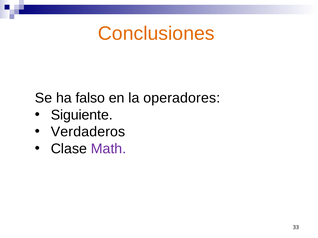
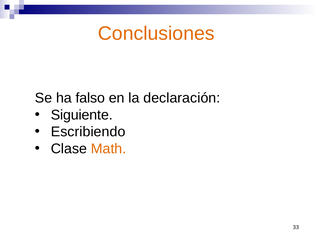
operadores: operadores -> declaración
Verdaderos: Verdaderos -> Escribiendo
Math colour: purple -> orange
